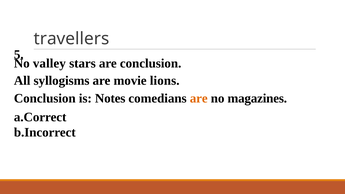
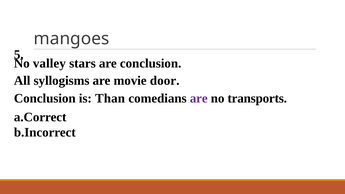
travellers: travellers -> mangoes
lions: lions -> door
Notes: Notes -> Than
are at (199, 99) colour: orange -> purple
magazines: magazines -> transports
